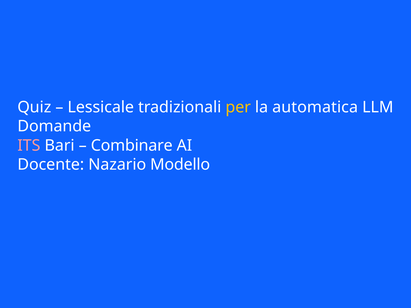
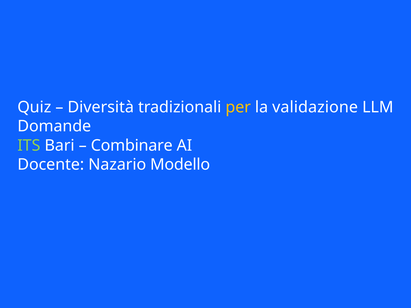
Lessicale: Lessicale -> Diversità
automatica: automatica -> validazione
ITS colour: pink -> light green
